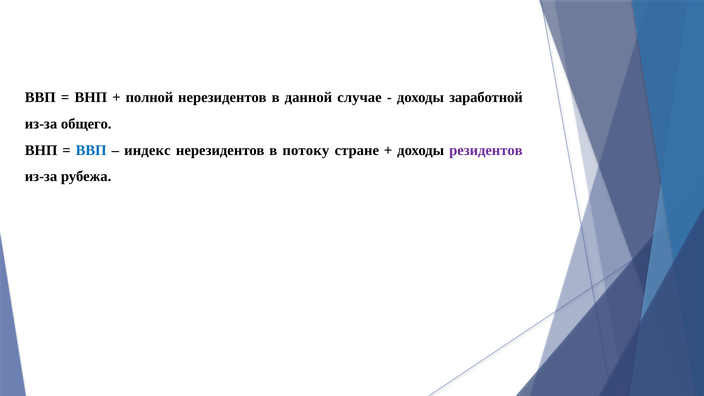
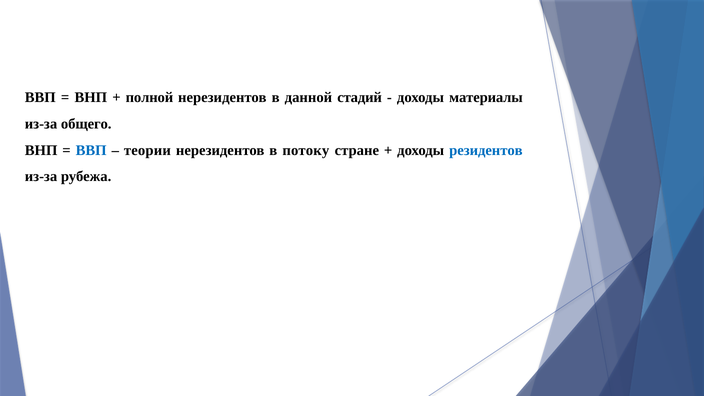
случае: случае -> стадий
заработной: заработной -> материалы
индекс: индекс -> теории
резидентов colour: purple -> blue
